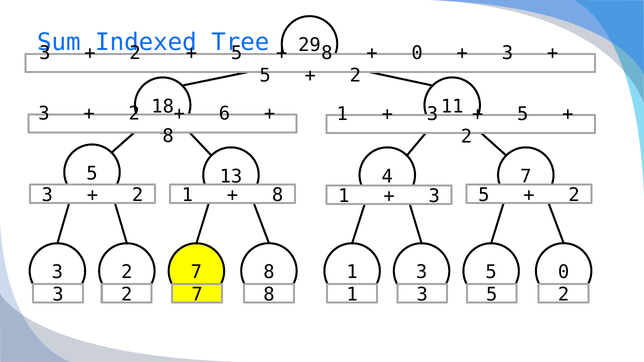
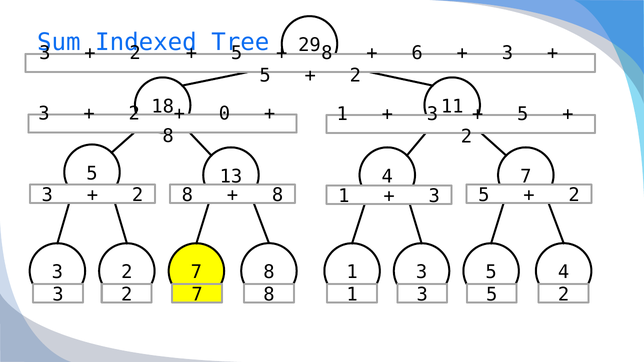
0 at (417, 53): 0 -> 6
6: 6 -> 0
2 1: 1 -> 8
5 0: 0 -> 4
